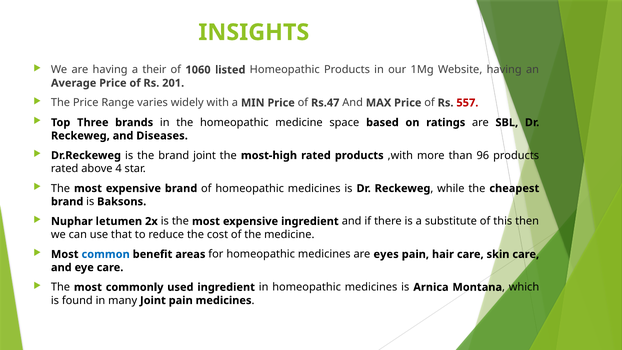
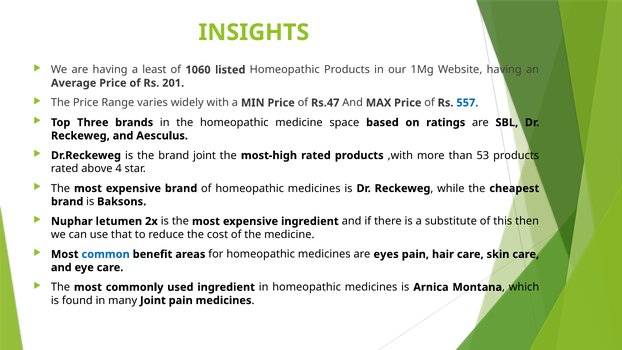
their: their -> least
557 colour: red -> blue
Diseases: Diseases -> Aesculus
96: 96 -> 53
